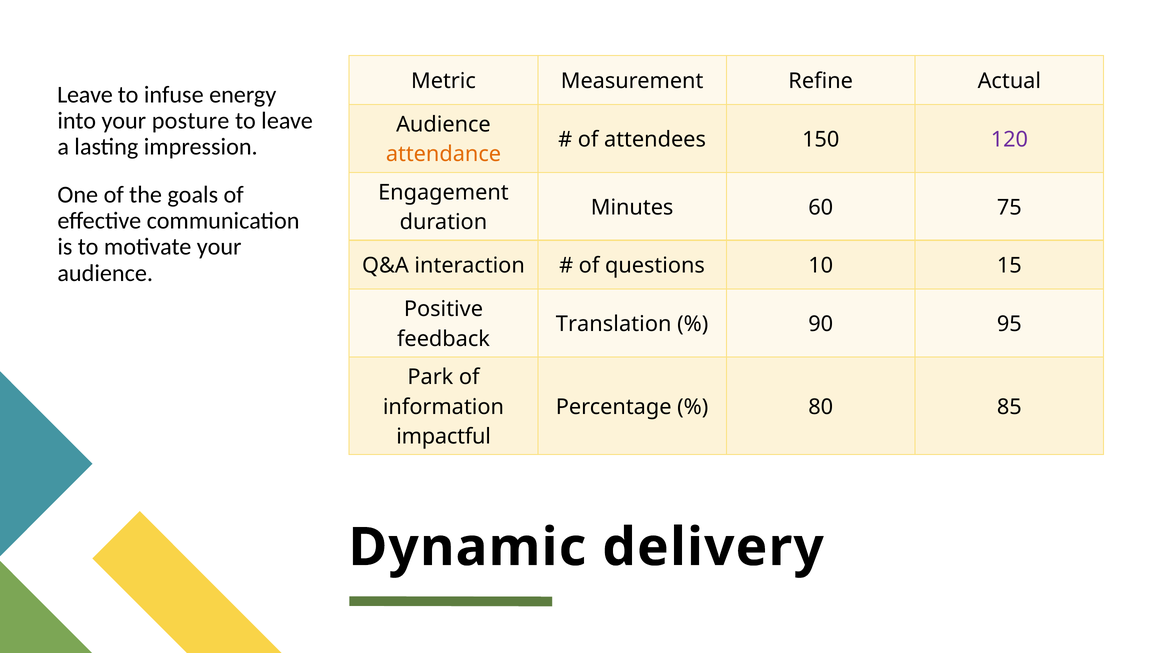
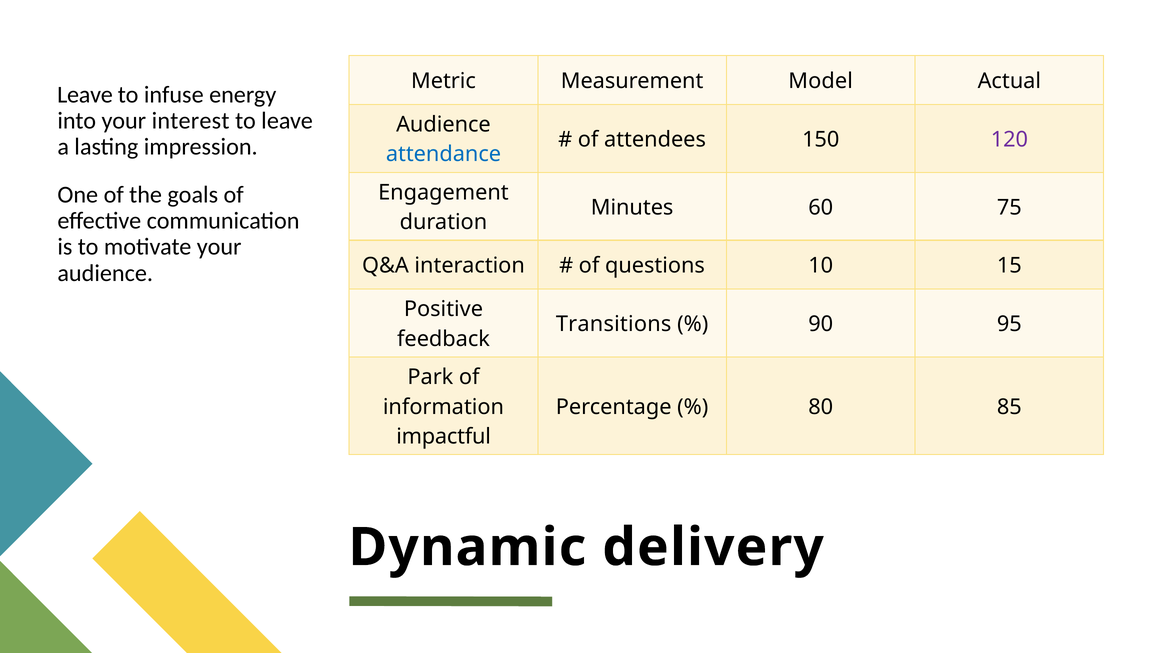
Refine: Refine -> Model
posture: posture -> interest
attendance colour: orange -> blue
Translation: Translation -> Transitions
